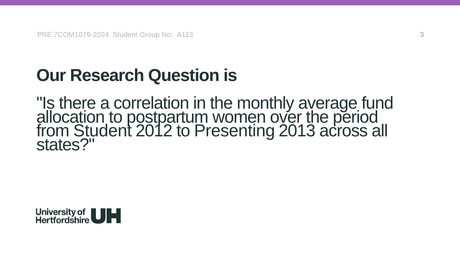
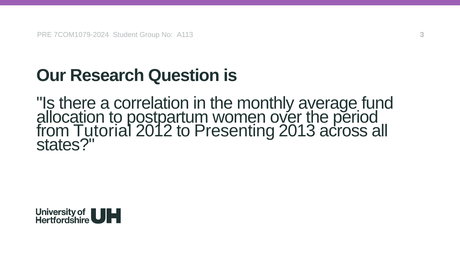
from Student: Student -> Tutorial
